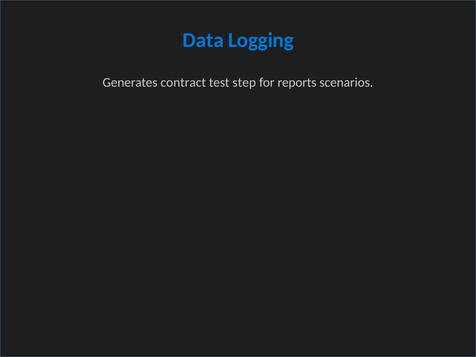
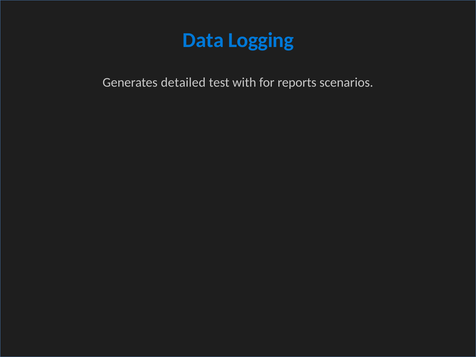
contract: contract -> detailed
step: step -> with
